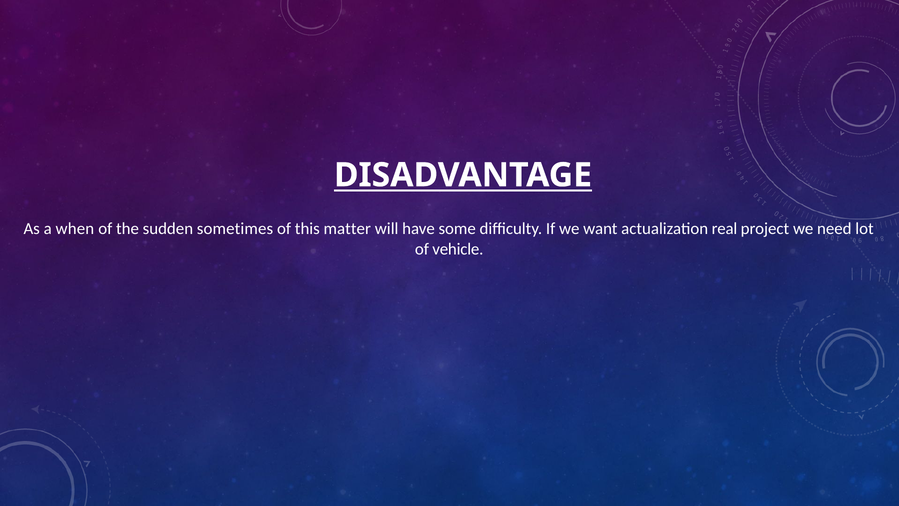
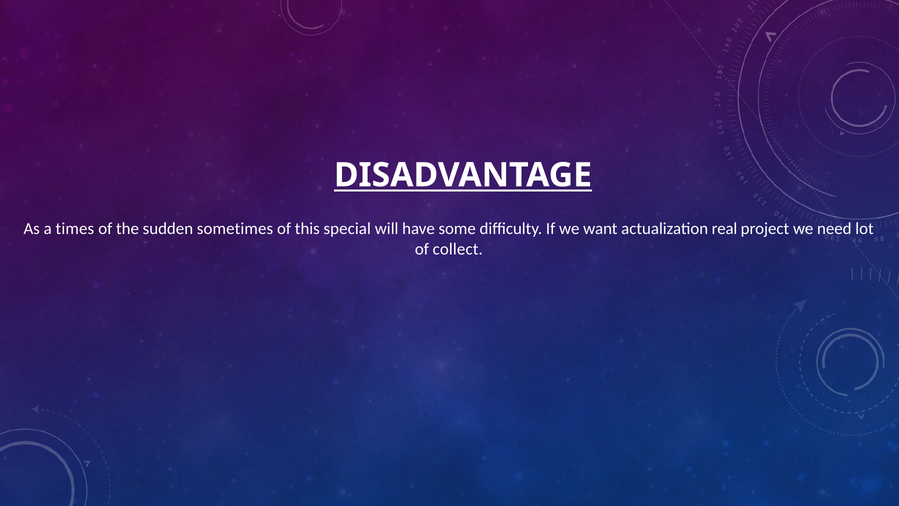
when: when -> times
matter: matter -> special
vehicle: vehicle -> collect
